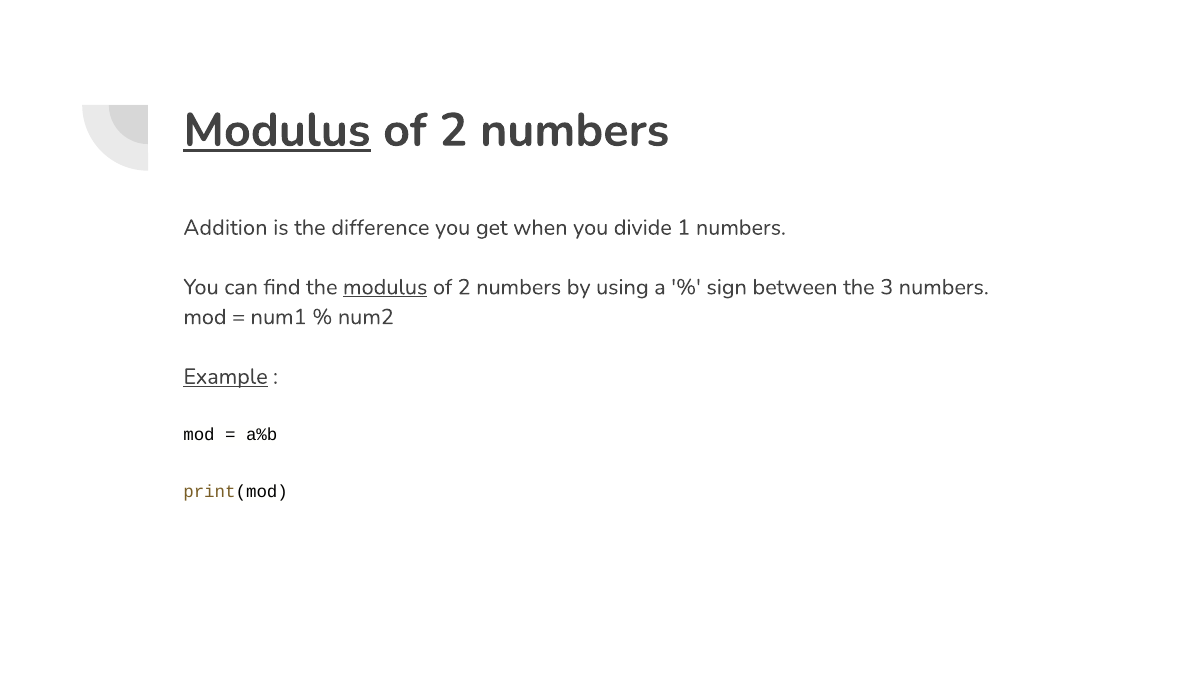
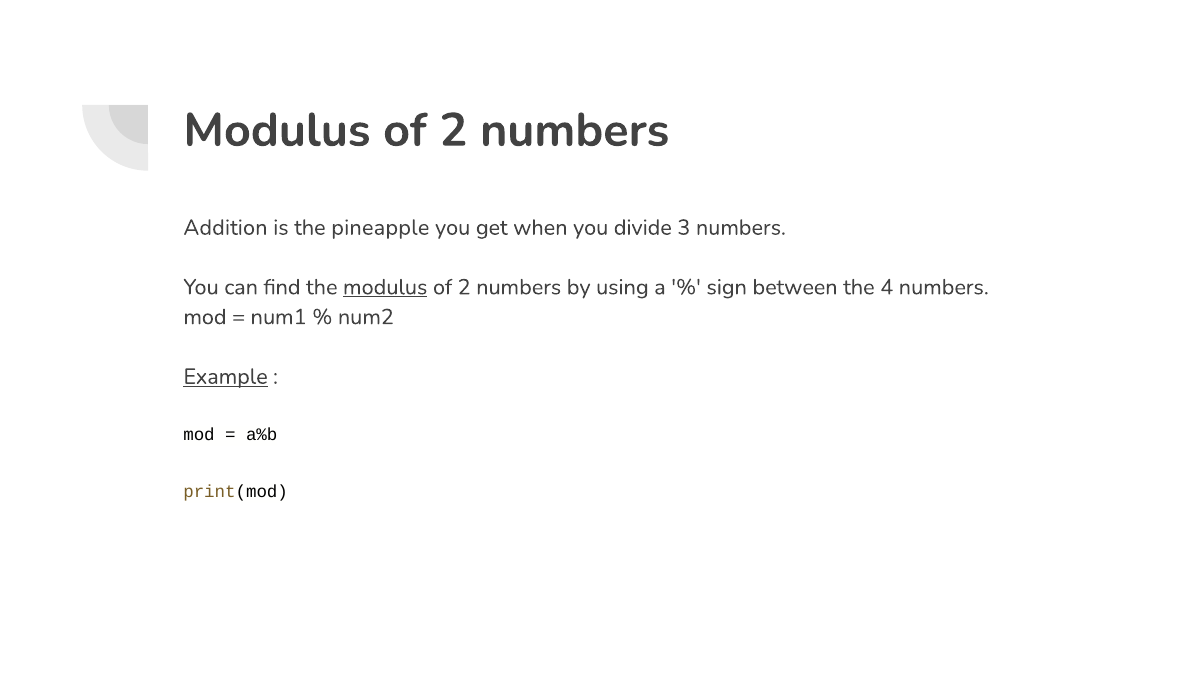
Modulus at (277, 130) underline: present -> none
difference: difference -> pineapple
1: 1 -> 3
3: 3 -> 4
